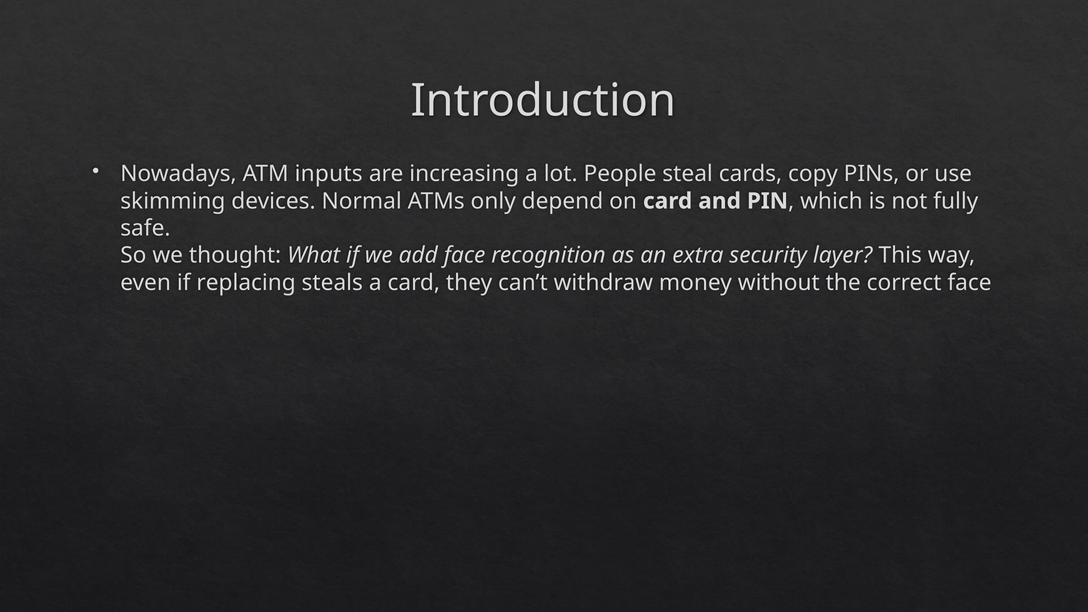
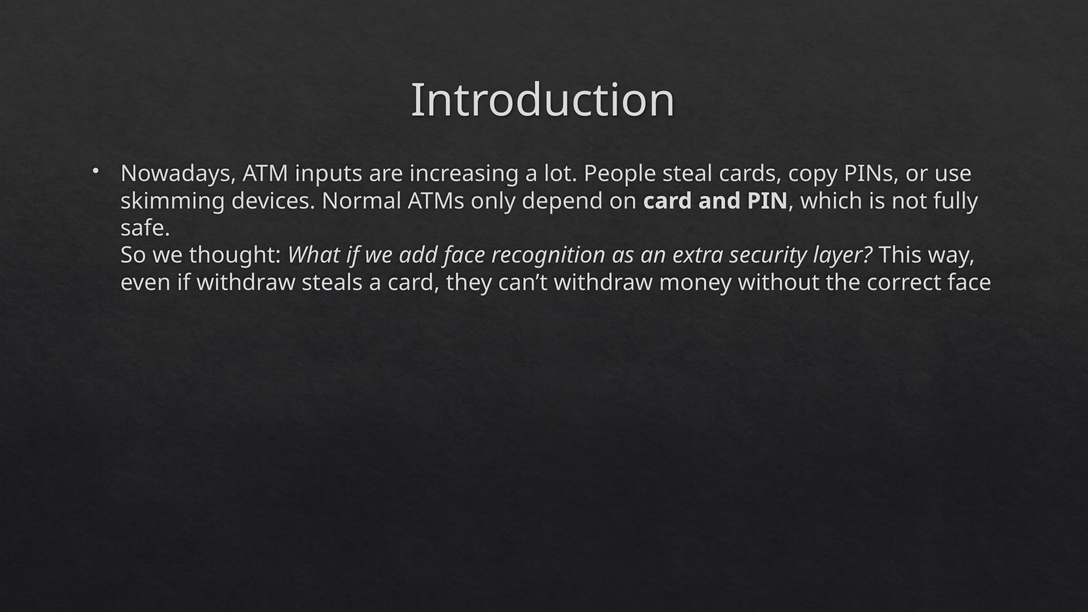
if replacing: replacing -> withdraw
